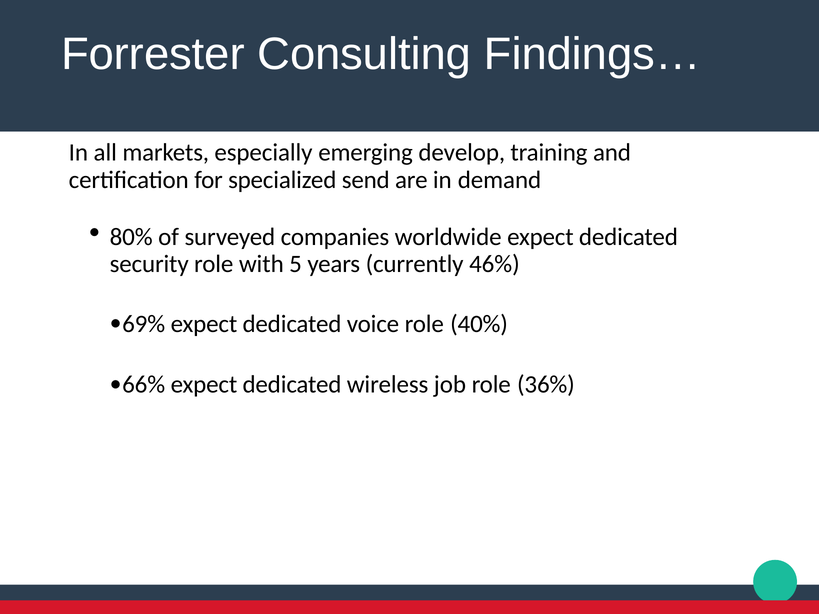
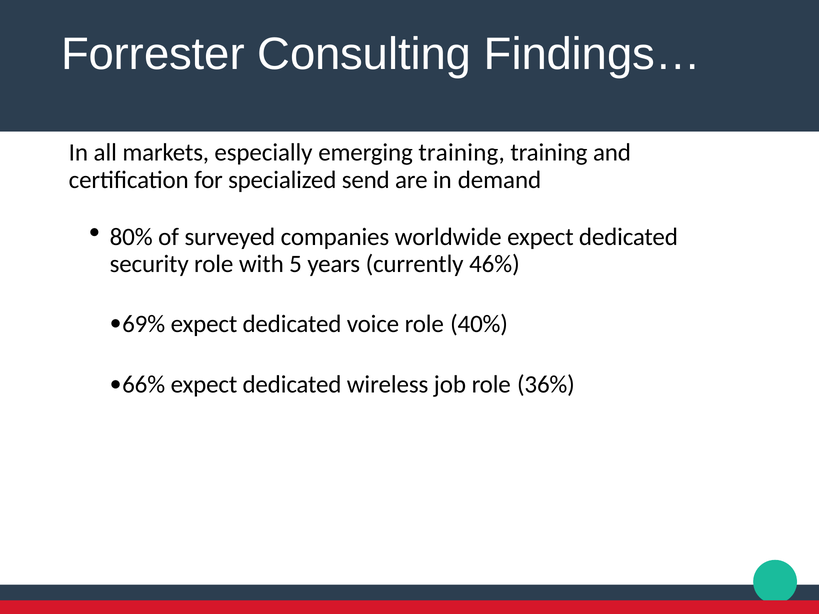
emerging develop: develop -> training
